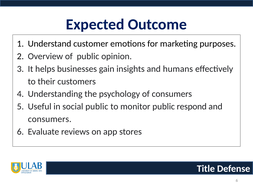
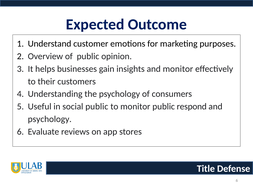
and humans: humans -> monitor
consumers at (50, 120): consumers -> psychology
